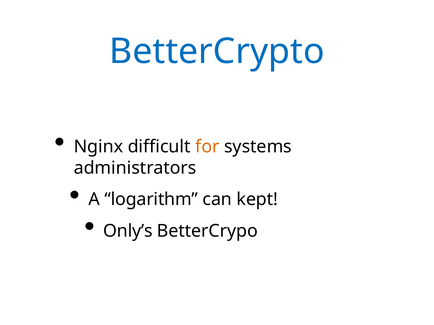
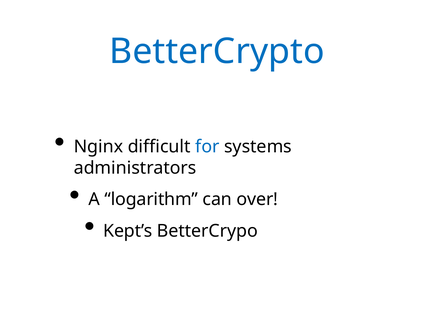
for colour: orange -> blue
kept: kept -> over
Only’s: Only’s -> Kept’s
